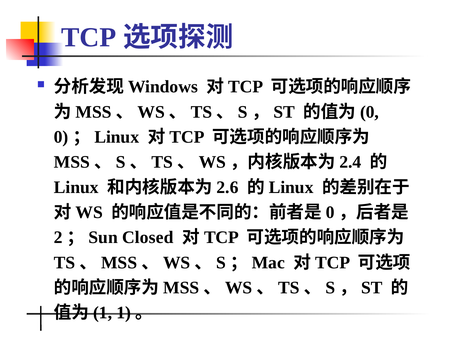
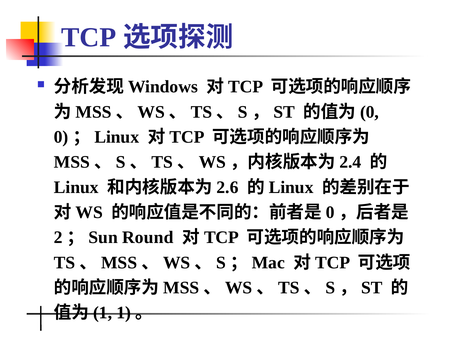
Closed: Closed -> Round
